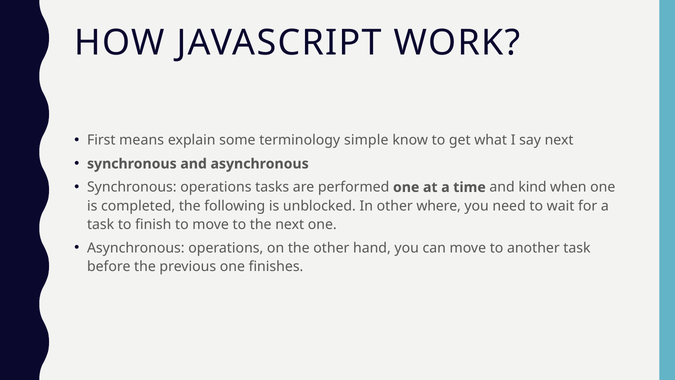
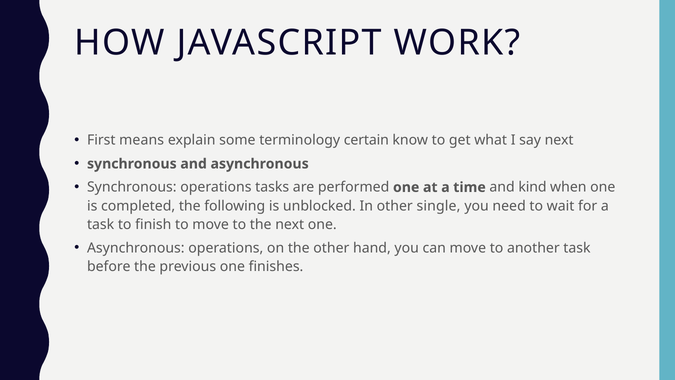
simple: simple -> certain
where: where -> single
